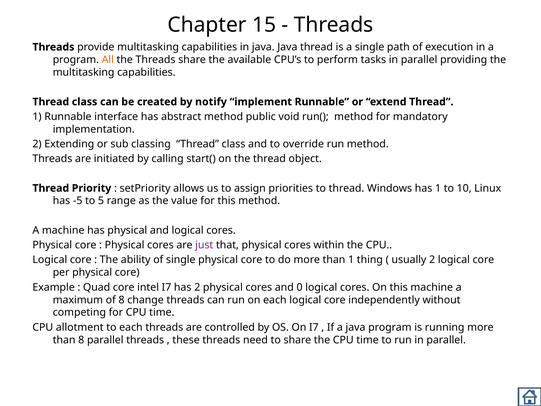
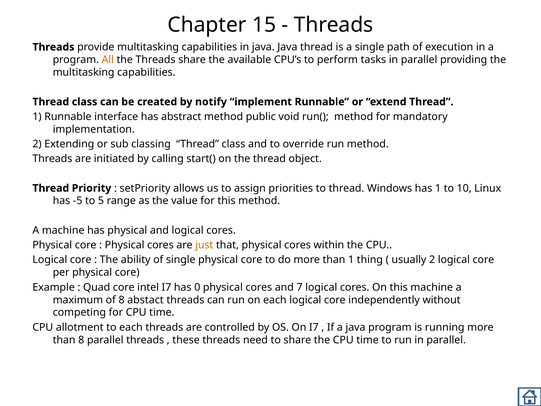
just colour: purple -> orange
has 2: 2 -> 0
0: 0 -> 7
change: change -> abstact
